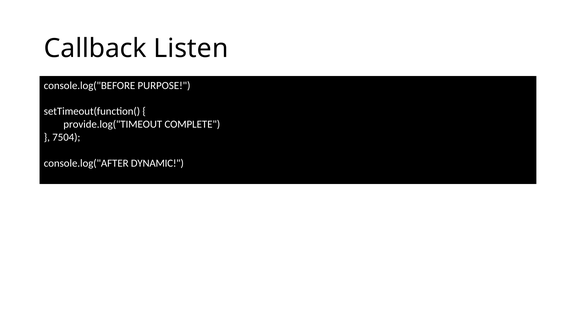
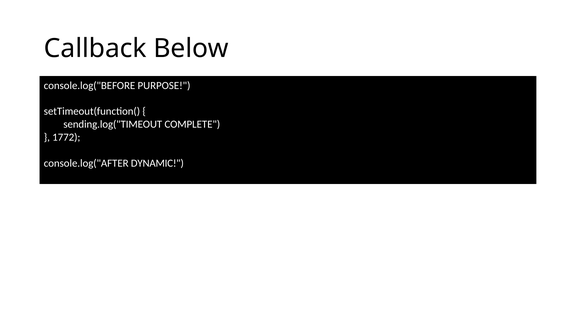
Listen: Listen -> Below
provide.log("TIMEOUT: provide.log("TIMEOUT -> sending.log("TIMEOUT
7504: 7504 -> 1772
